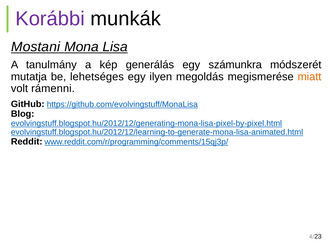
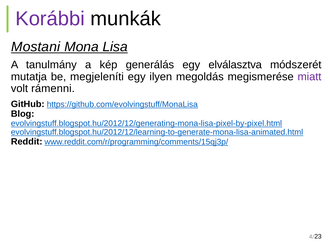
számunkra: számunkra -> elválasztva
lehetséges: lehetséges -> megjeleníti
miatt colour: orange -> purple
